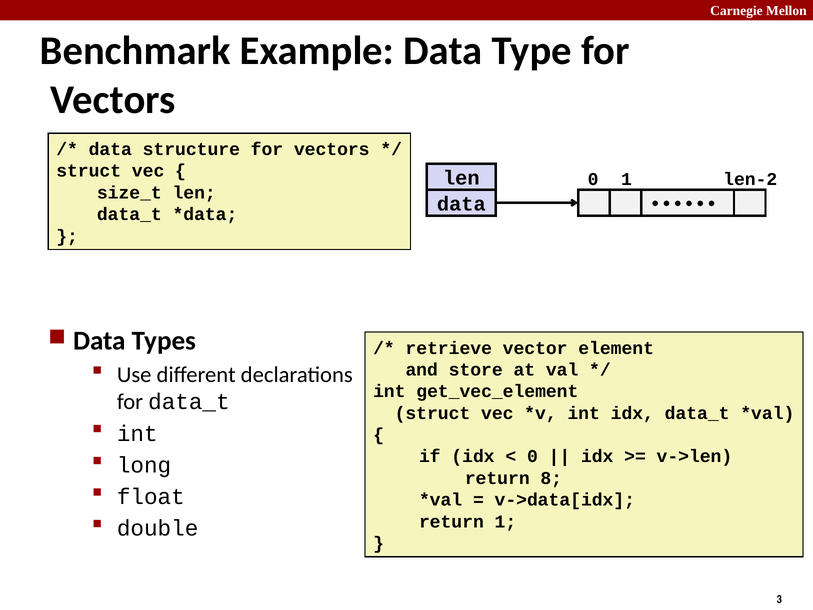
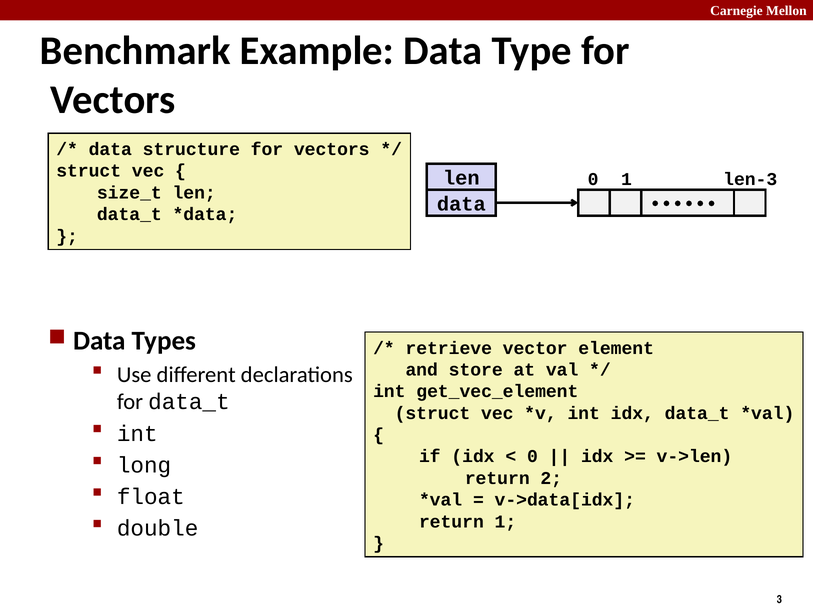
len-2: len-2 -> len-3
8: 8 -> 2
